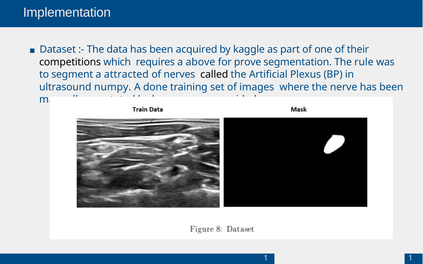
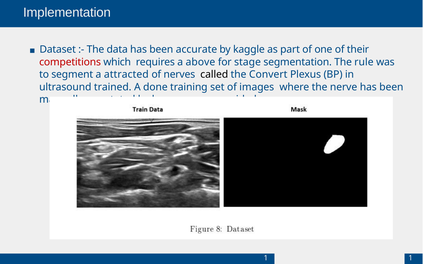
acquired: acquired -> accurate
competitions colour: black -> red
prove: prove -> stage
Artificial: Artificial -> Convert
numpy: numpy -> trained
